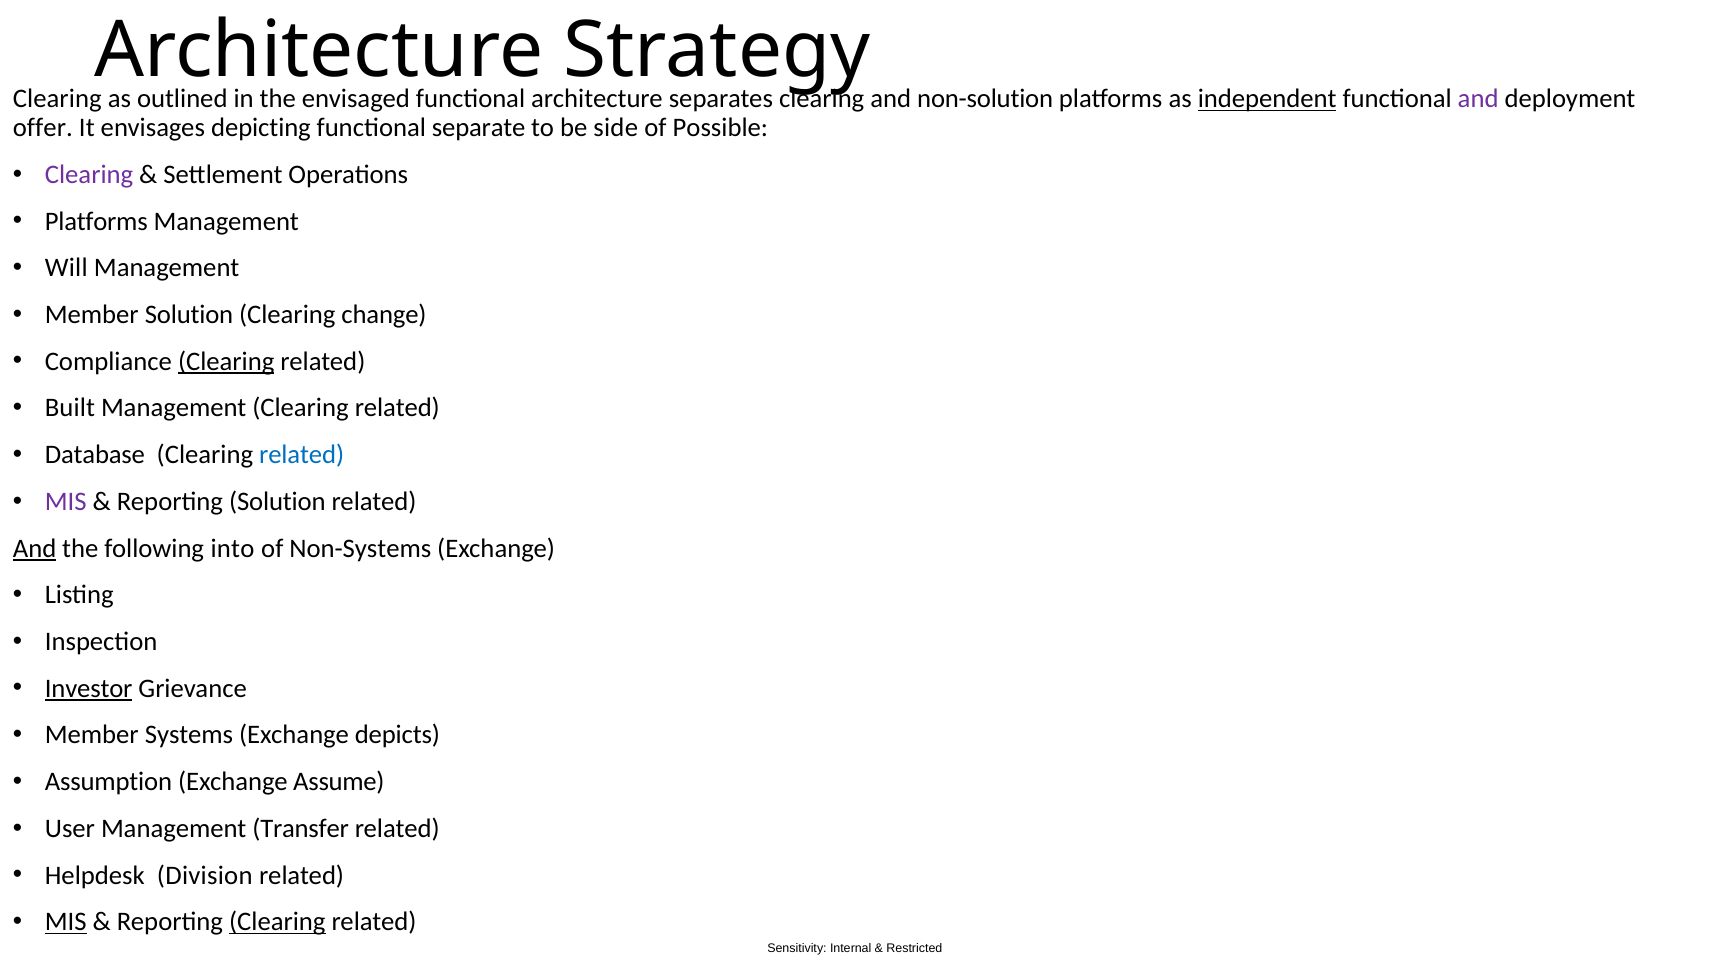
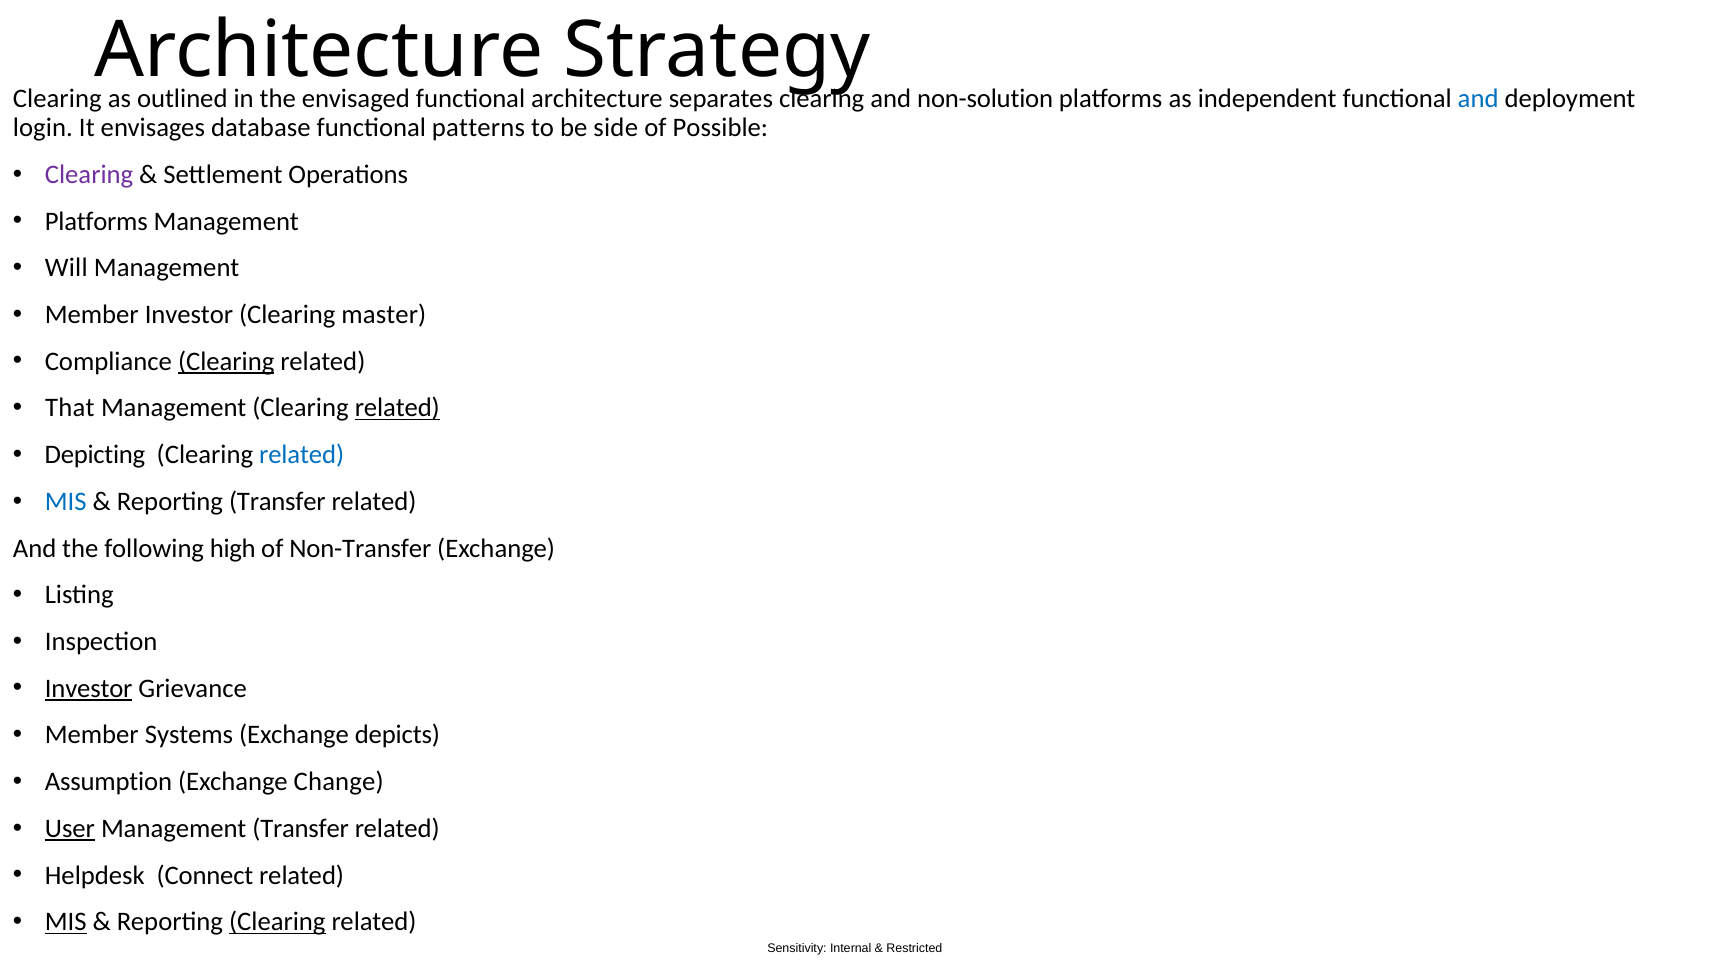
independent underline: present -> none
and at (1478, 99) colour: purple -> blue
offer: offer -> login
depicting: depicting -> database
separate: separate -> patterns
Member Solution: Solution -> Investor
change: change -> master
Built: Built -> That
related at (397, 408) underline: none -> present
Database: Database -> Depicting
MIS at (66, 501) colour: purple -> blue
Reporting Solution: Solution -> Transfer
And at (35, 548) underline: present -> none
into: into -> high
Non-Systems: Non-Systems -> Non-Transfer
Assume: Assume -> Change
User underline: none -> present
Division: Division -> Connect
